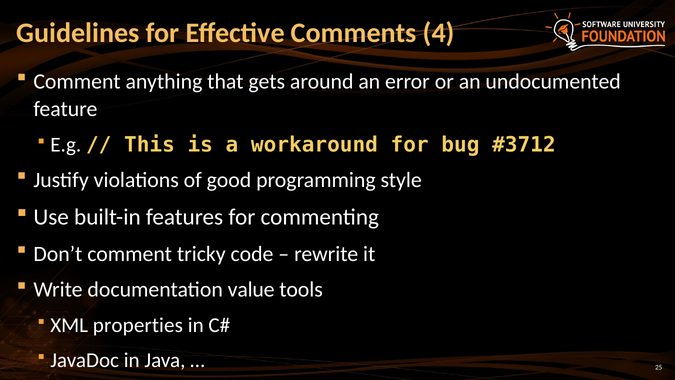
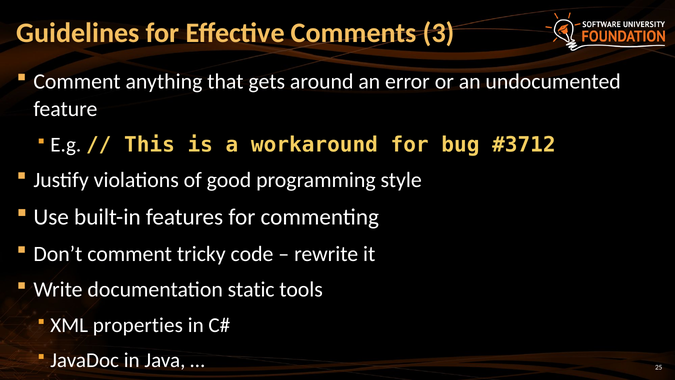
4: 4 -> 3
value: value -> static
